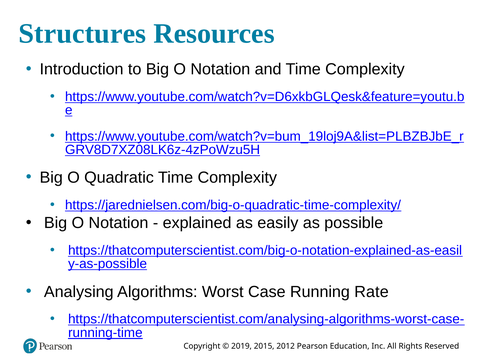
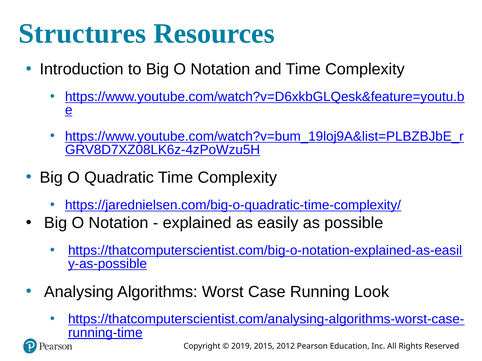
Rate: Rate -> Look
